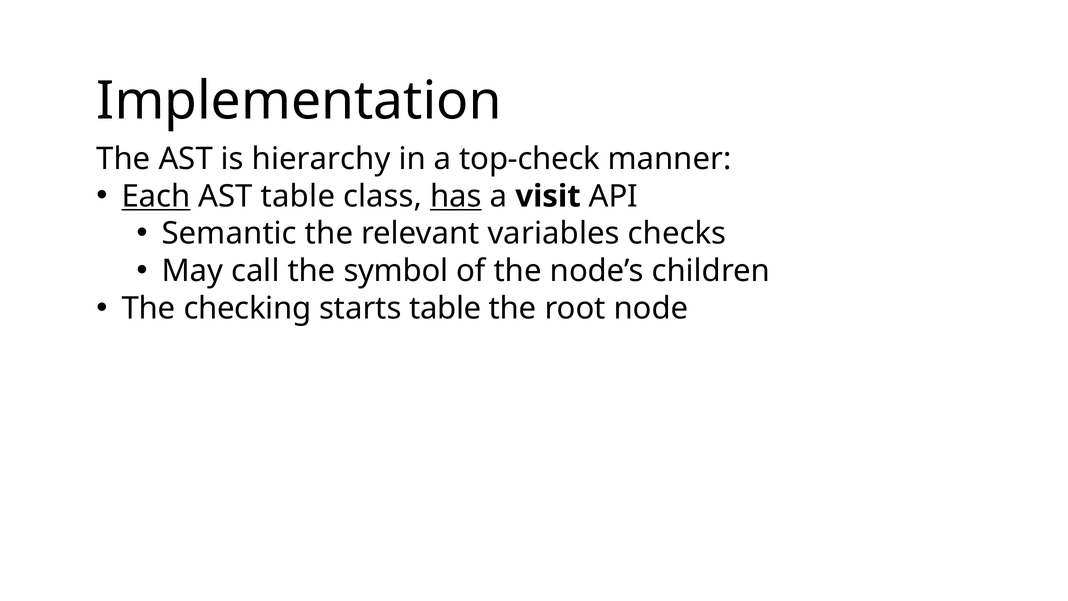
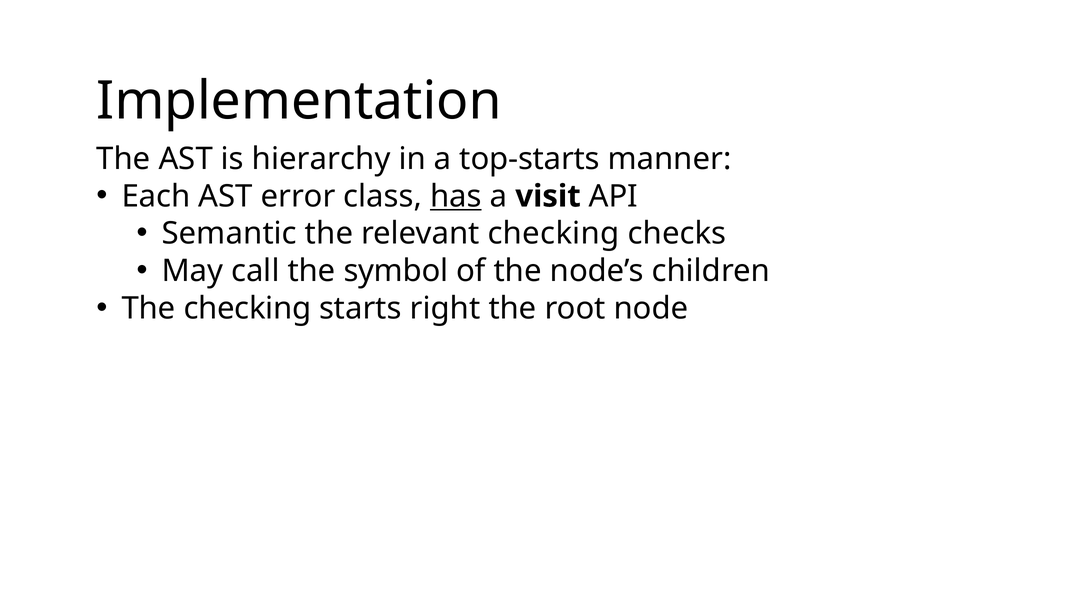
top-check: top-check -> top-starts
Each underline: present -> none
AST table: table -> error
relevant variables: variables -> checking
starts table: table -> right
